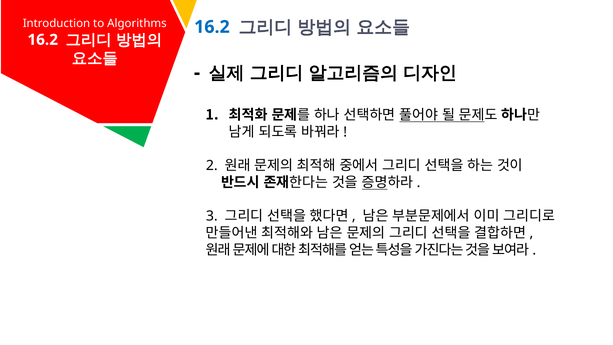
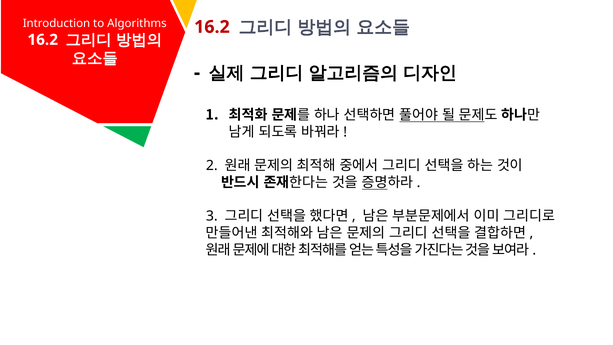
16.2 at (212, 27) colour: blue -> red
